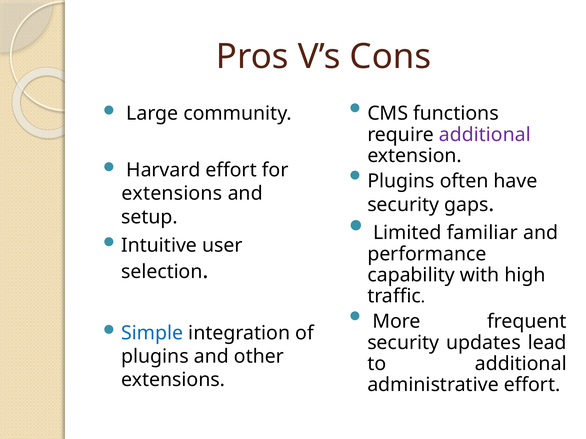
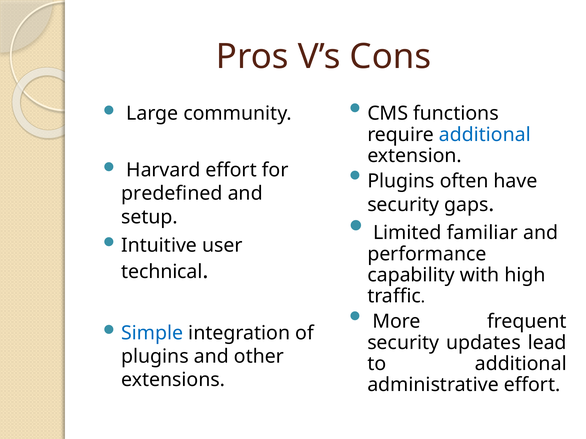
additional at (485, 135) colour: purple -> blue
extensions at (172, 194): extensions -> predefined
selection: selection -> technical
